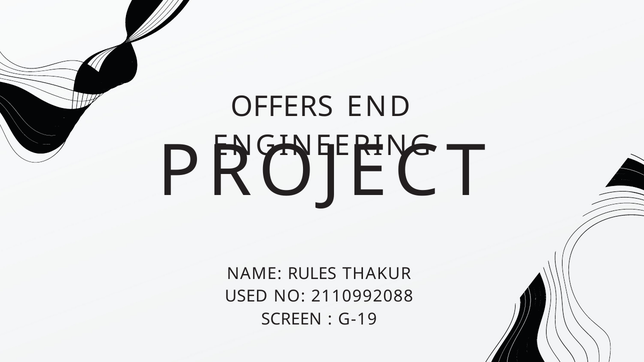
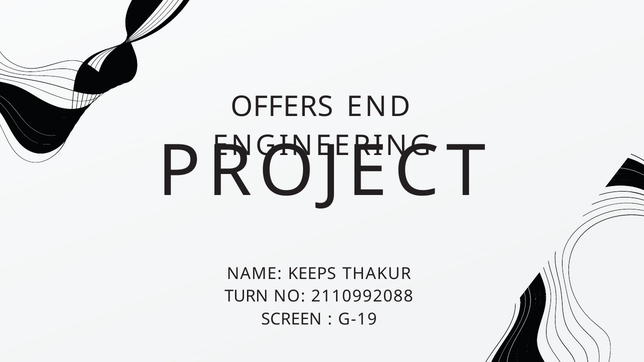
RULES: RULES -> KEEPS
USED: USED -> TURN
